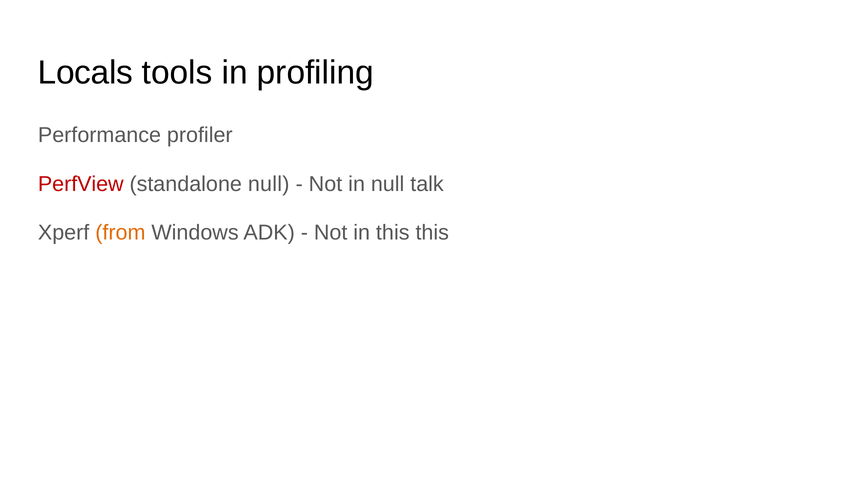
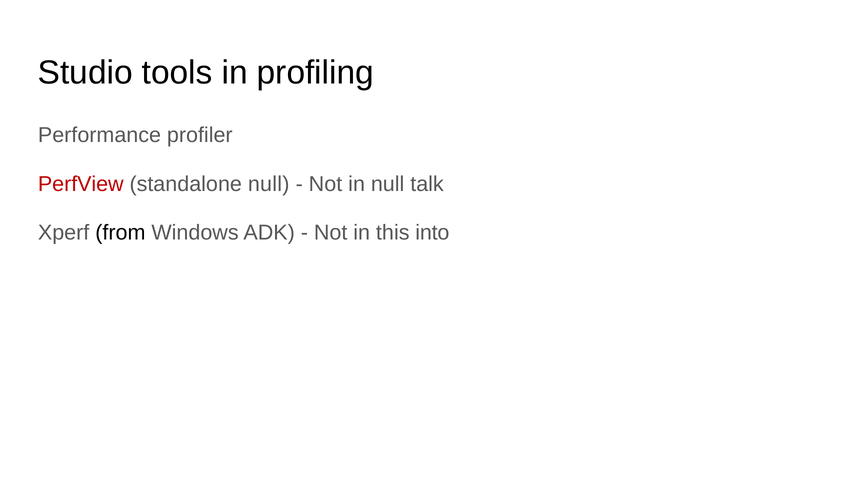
Locals: Locals -> Studio
from colour: orange -> black
this this: this -> into
